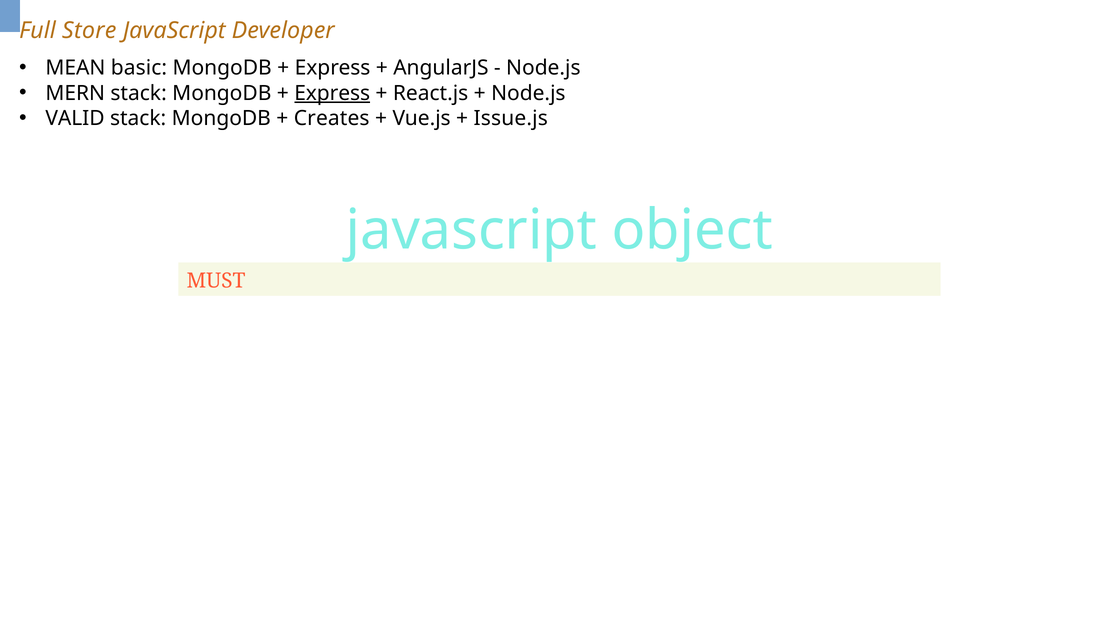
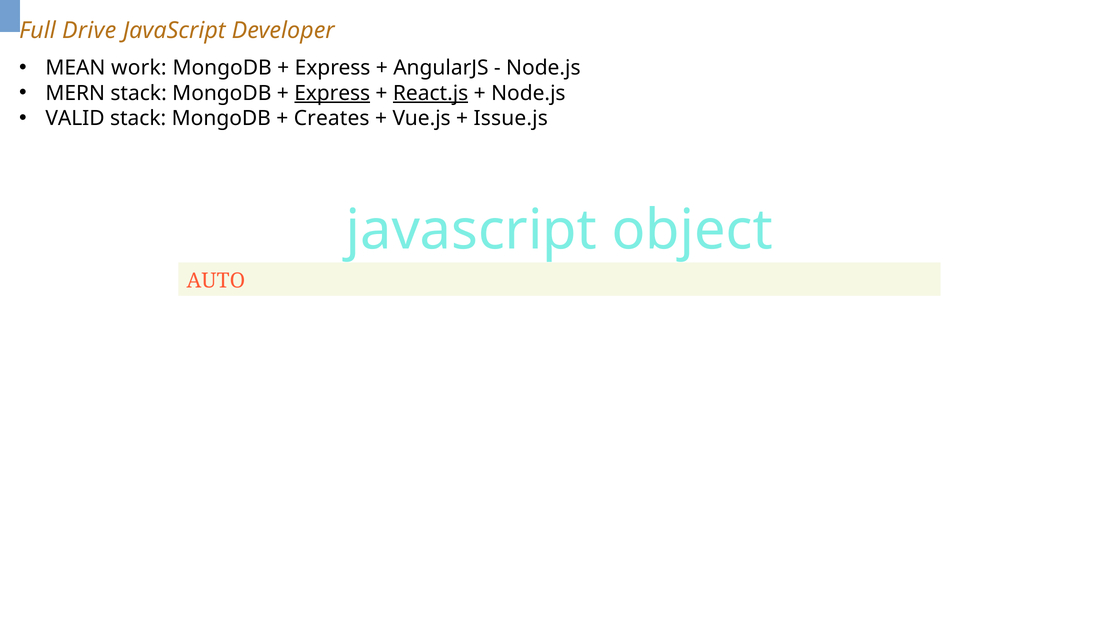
Store: Store -> Drive
basic: basic -> work
React.js underline: none -> present
MUST: MUST -> AUTO
